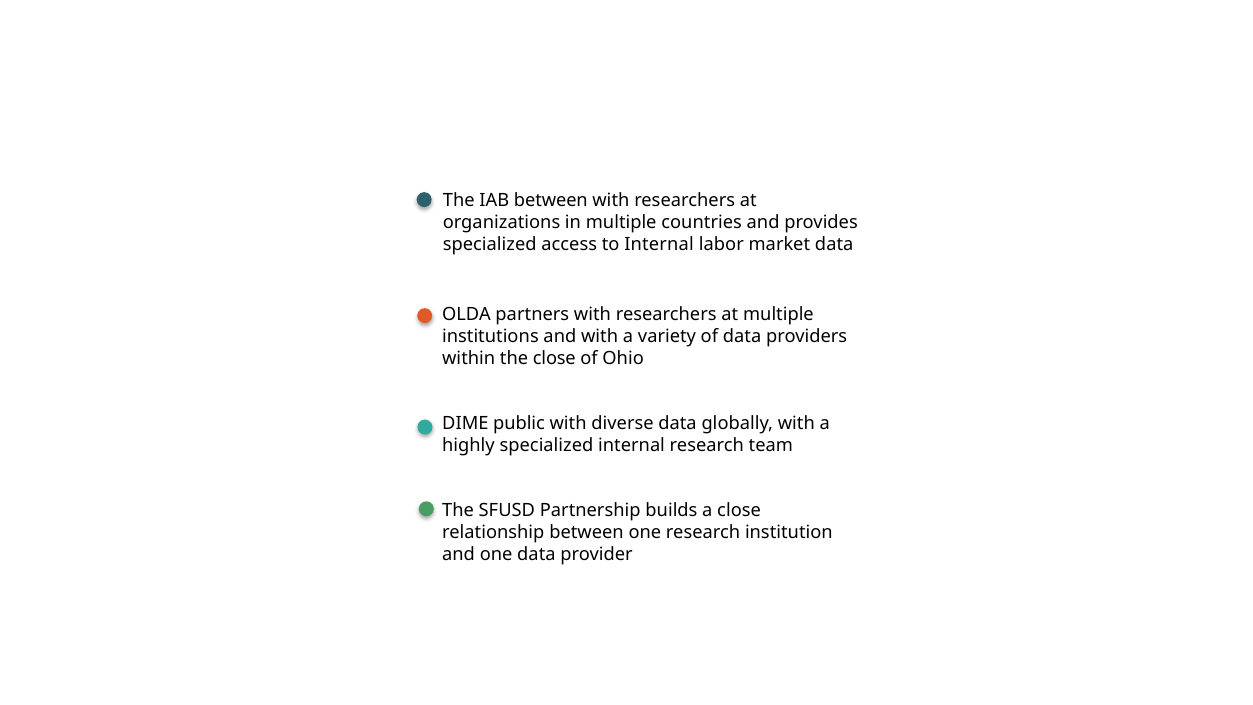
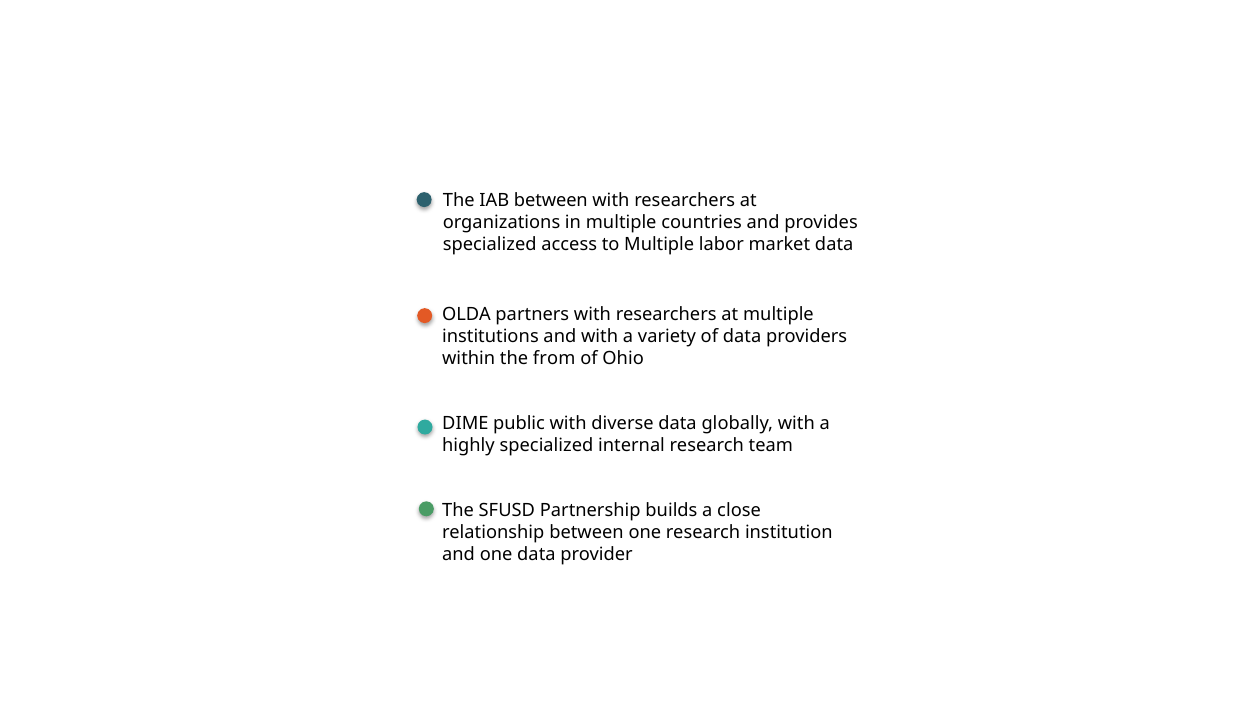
to Internal: Internal -> Multiple
the close: close -> from
